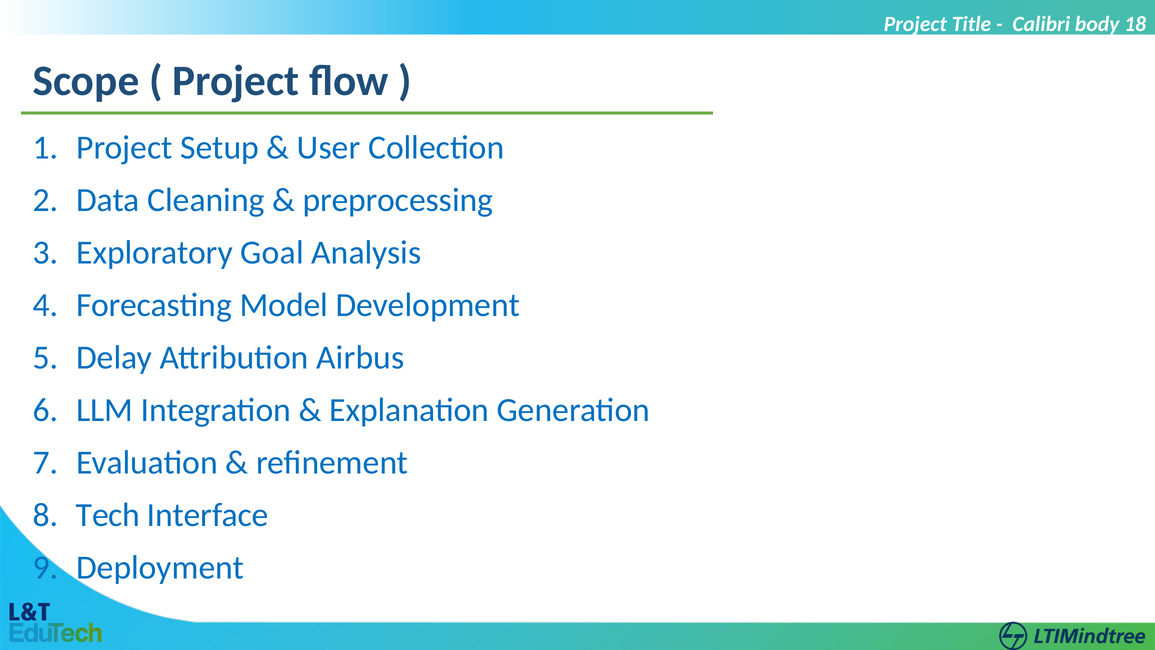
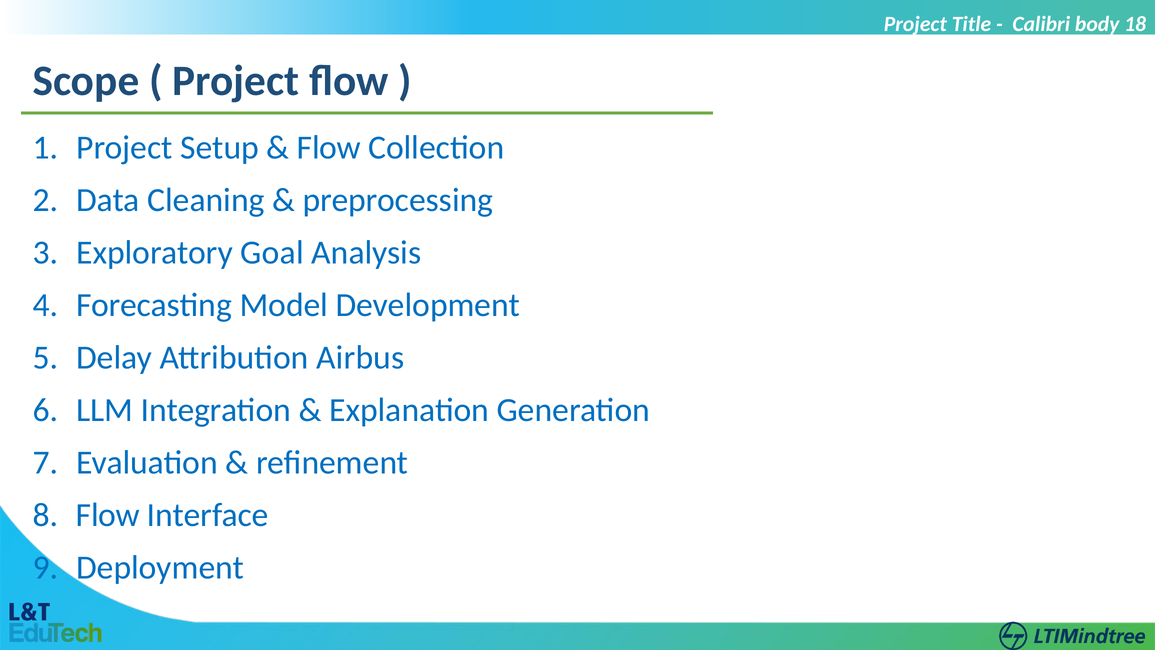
User at (329, 147): User -> Flow
Tech at (108, 515): Tech -> Flow
